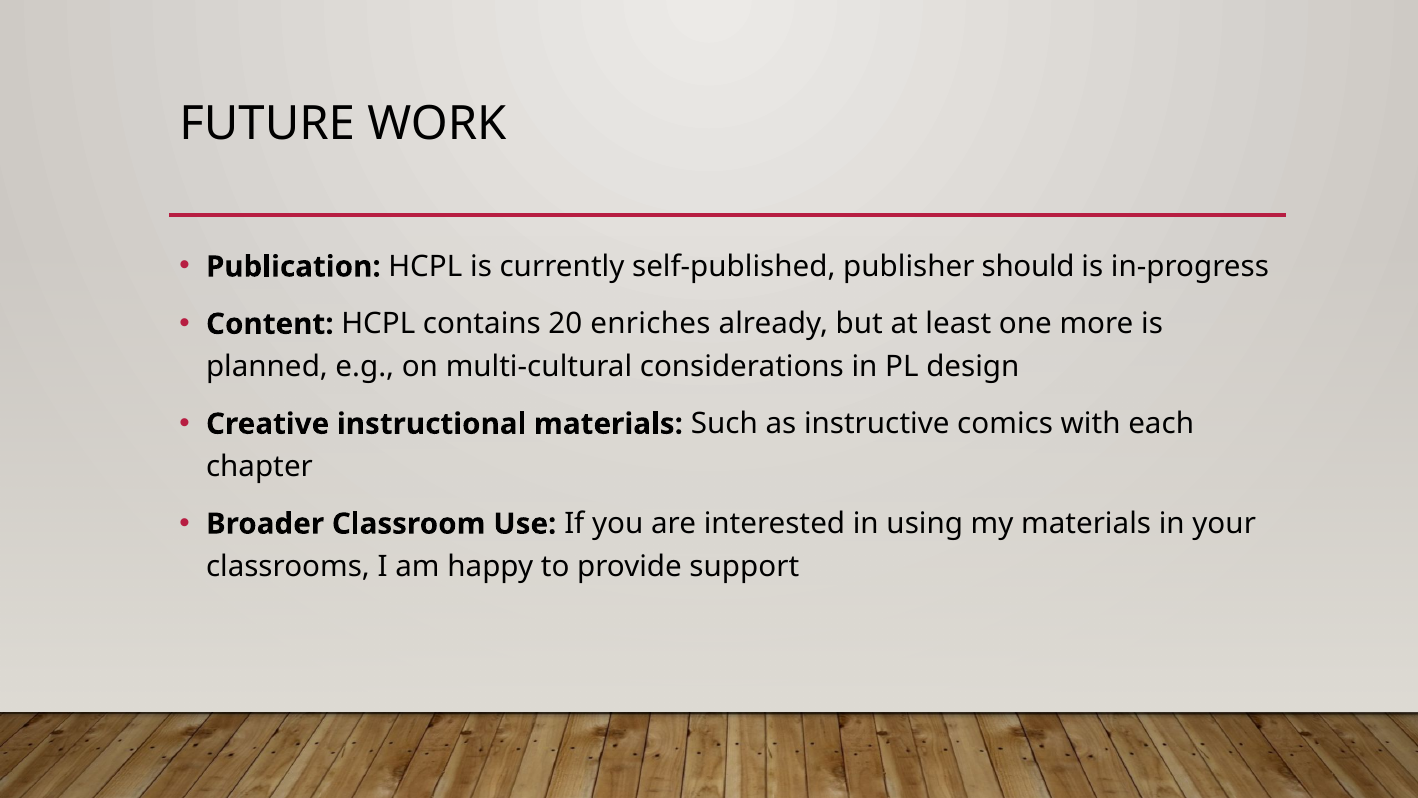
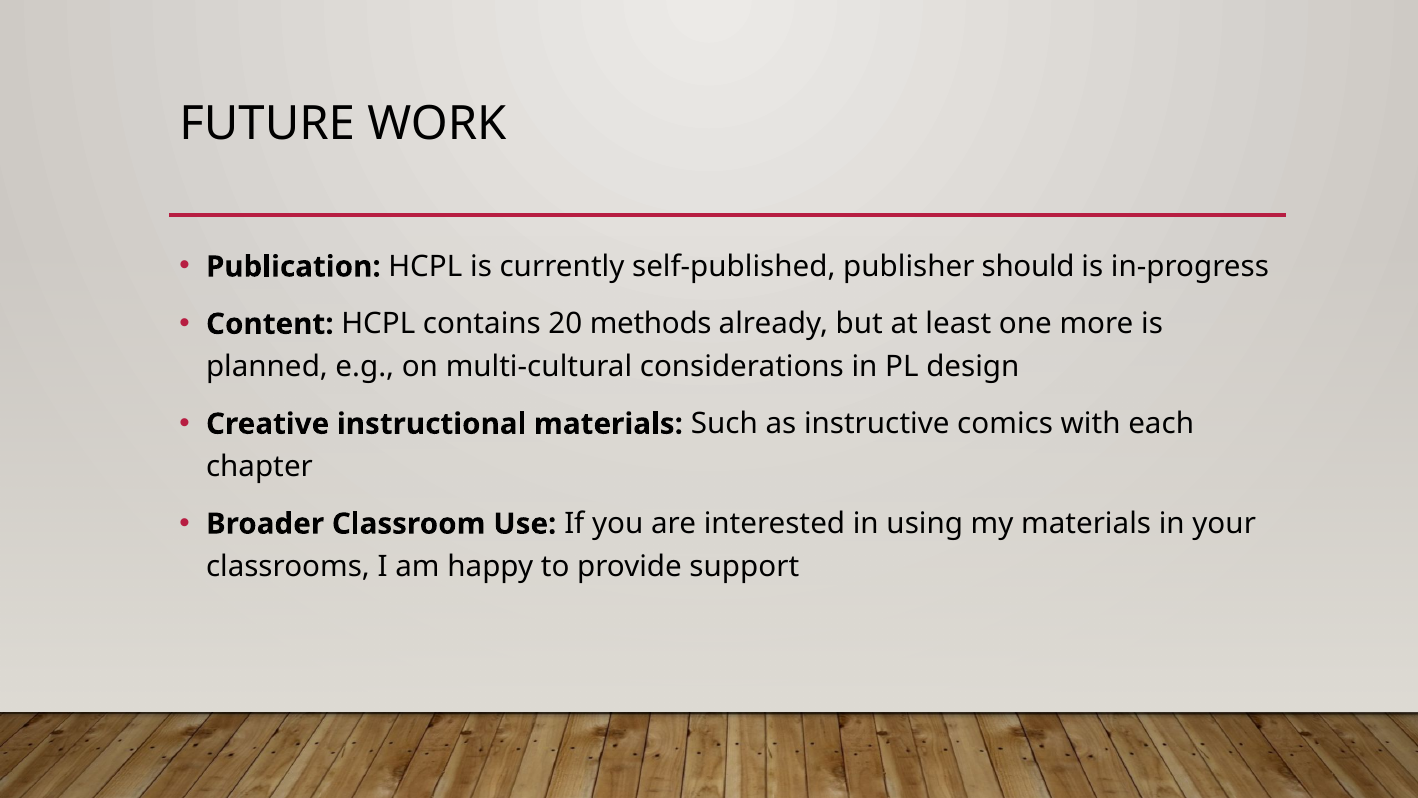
enriches: enriches -> methods
